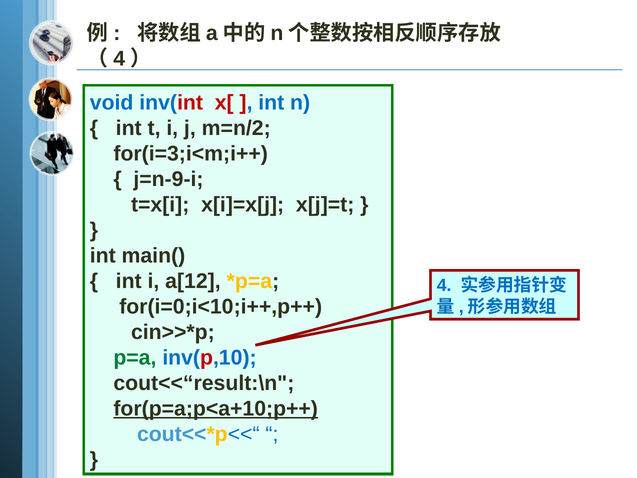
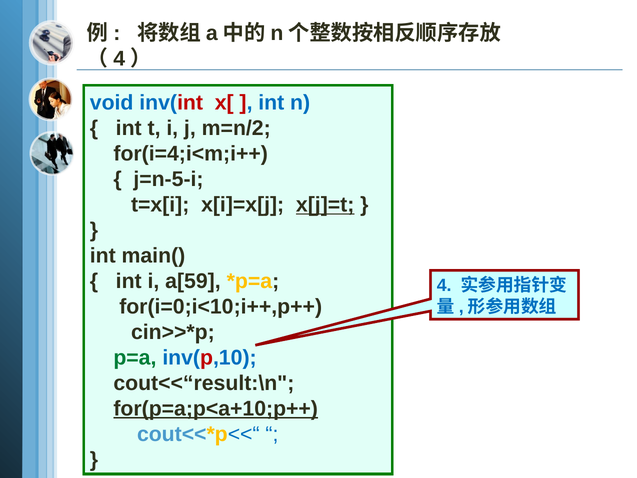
for(i=3;i<m;i++: for(i=3;i<m;i++ -> for(i=4;i<m;i++
j=n-9-i: j=n-9-i -> j=n-5-i
x[j]=t underline: none -> present
a[12: a[12 -> a[59
